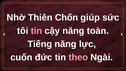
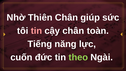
Thiên Chốn: Chốn -> Chân
cậy năng: năng -> chân
theo colour: pink -> light green
